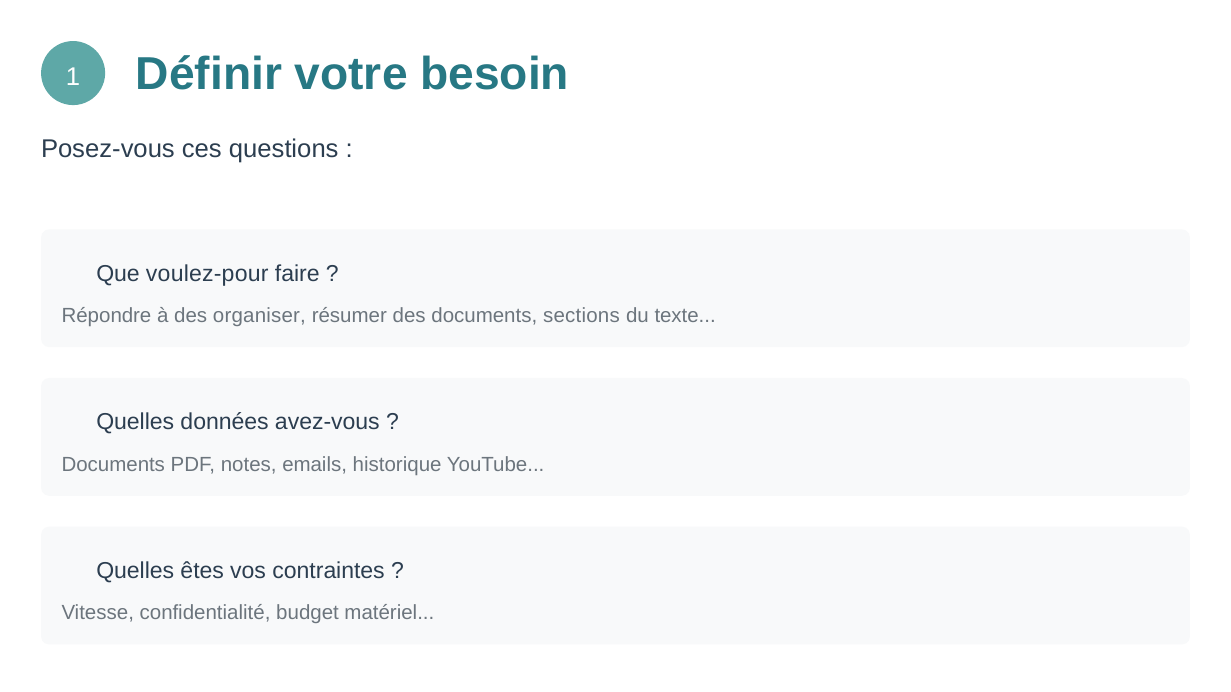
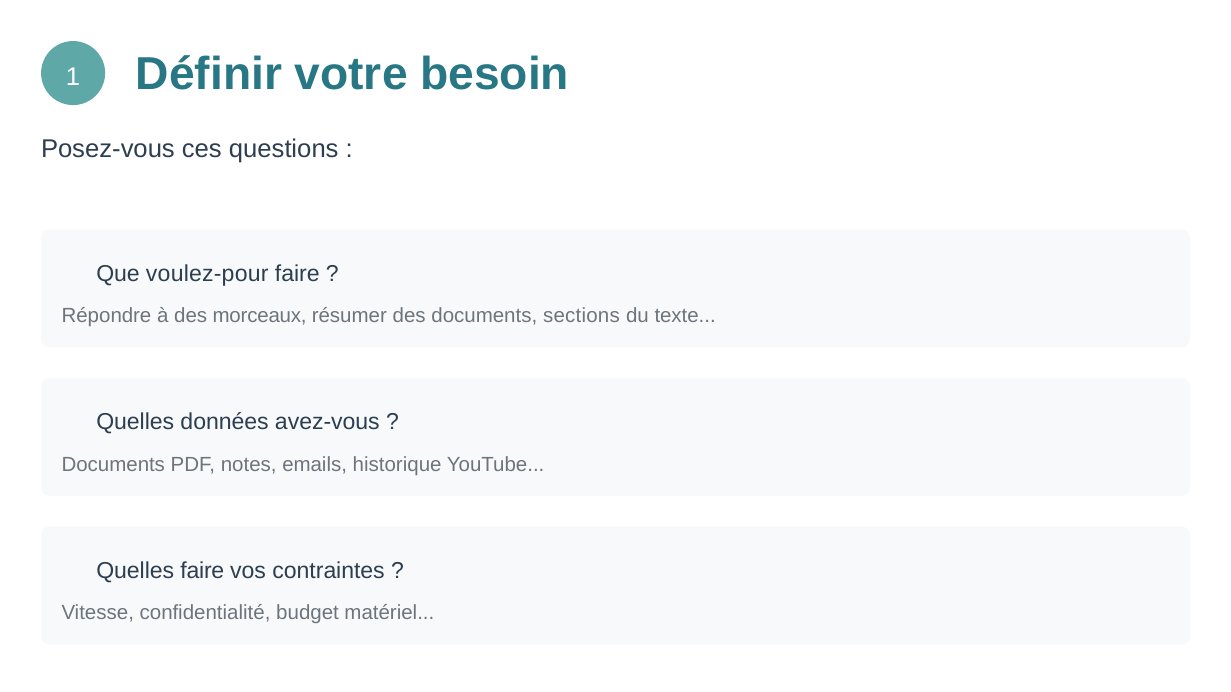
organiser: organiser -> morceaux
Quelles êtes: êtes -> faire
